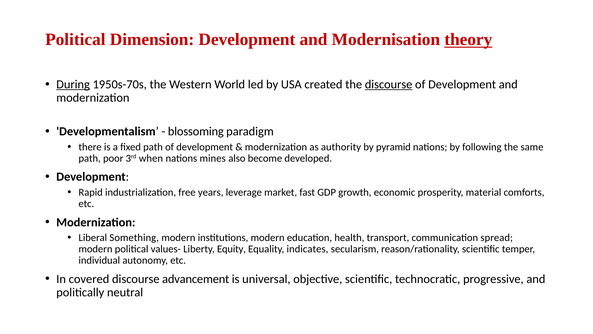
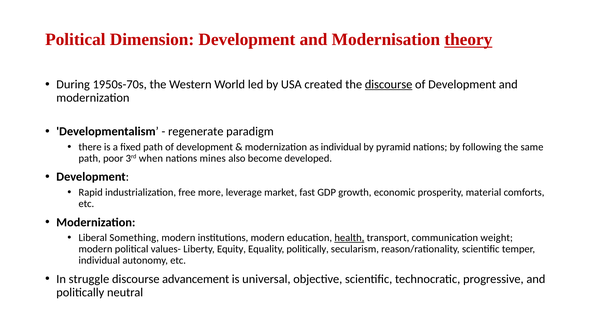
During underline: present -> none
blossoming: blossoming -> regenerate
as authority: authority -> individual
years: years -> more
health underline: none -> present
spread: spread -> weight
Equality indicates: indicates -> politically
covered: covered -> struggle
